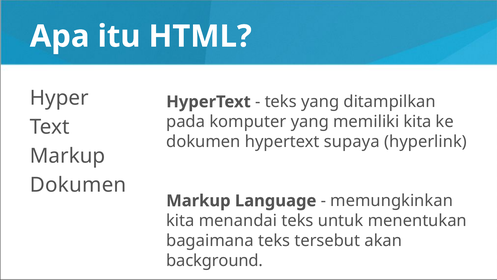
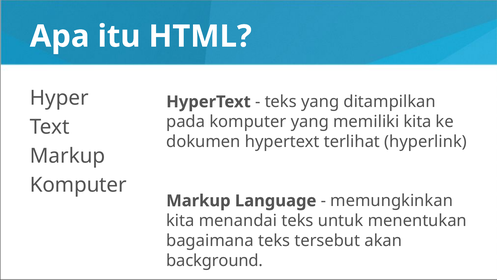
supaya: supaya -> terlihat
Dokumen at (78, 185): Dokumen -> Komputer
